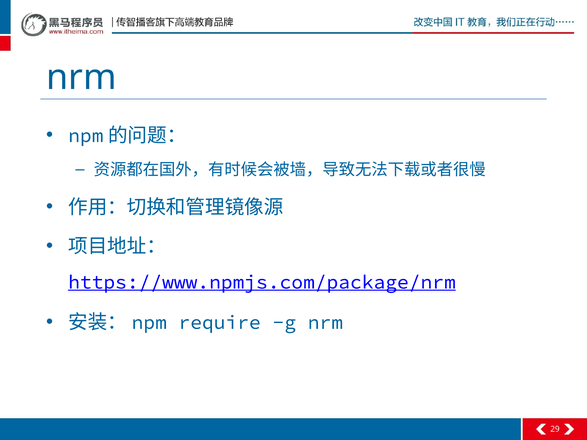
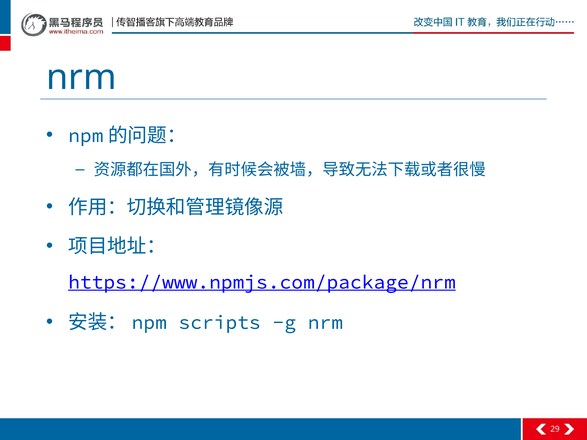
require: require -> scripts
